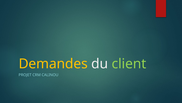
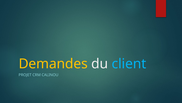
client colour: light green -> light blue
